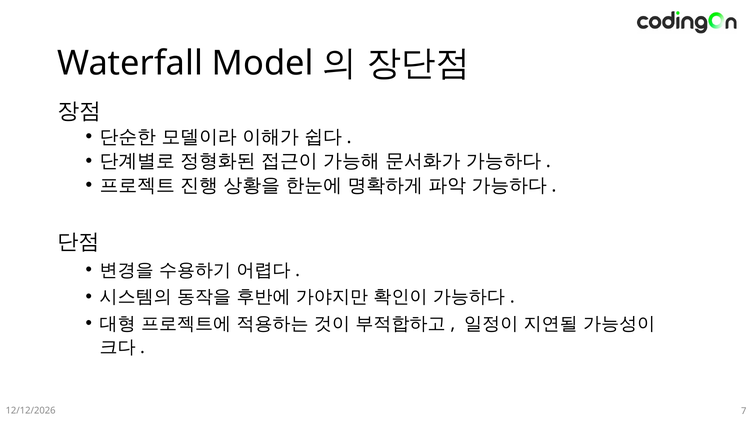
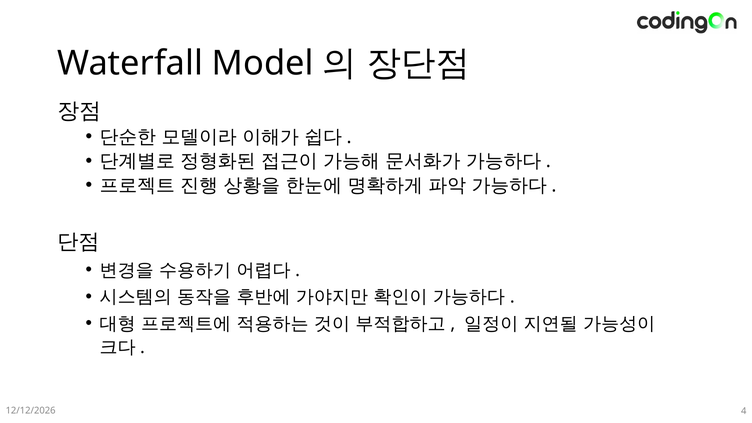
7: 7 -> 4
